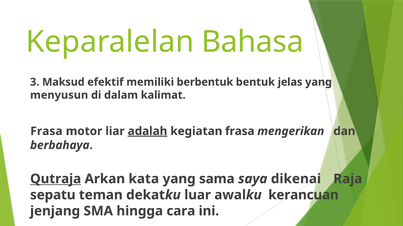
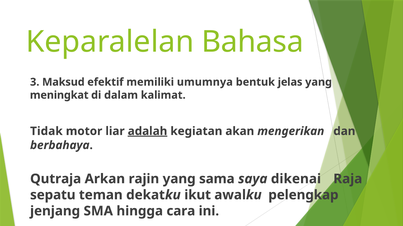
berbentuk: berbentuk -> umumnya
menyusun: menyusun -> meningkat
Frasa at (46, 132): Frasa -> Tidak
kegiatan frasa: frasa -> akan
Qutraja underline: present -> none
kata: kata -> rajin
luar: luar -> ikut
kerancuan: kerancuan -> pelengkap
